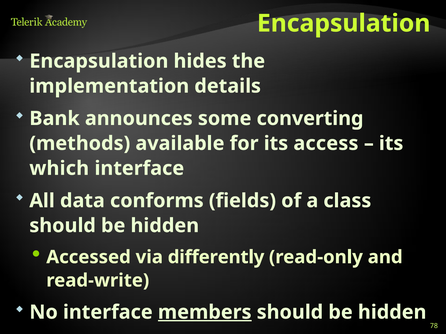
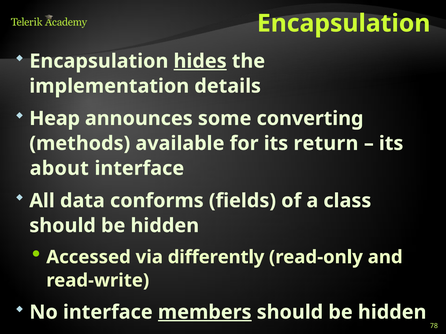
hides underline: none -> present
Bank: Bank -> Heap
access: access -> return
which: which -> about
